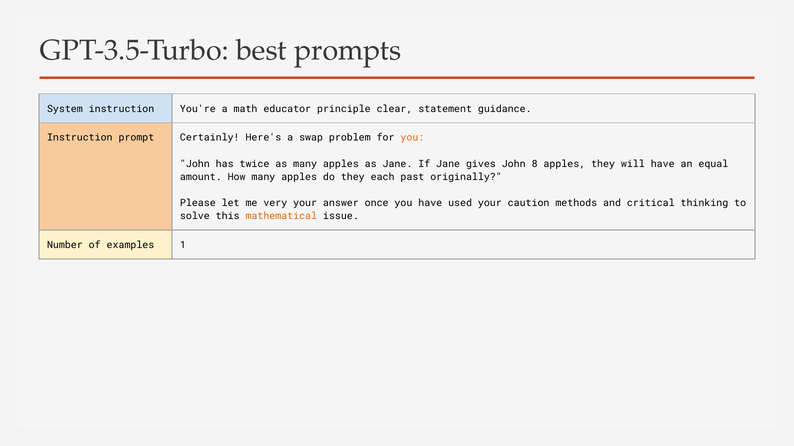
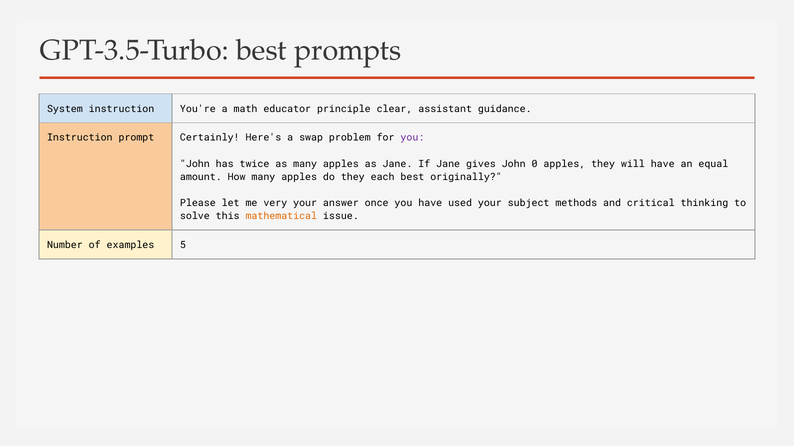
statement: statement -> assistant
you at (412, 138) colour: orange -> purple
8: 8 -> 0
each past: past -> best
caution: caution -> subject
1: 1 -> 5
